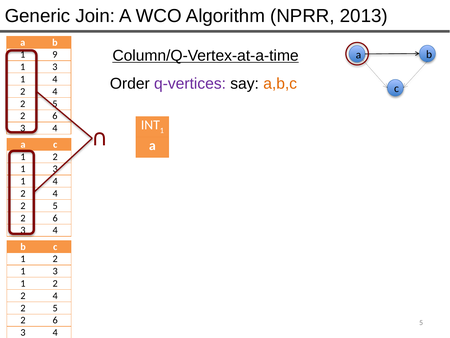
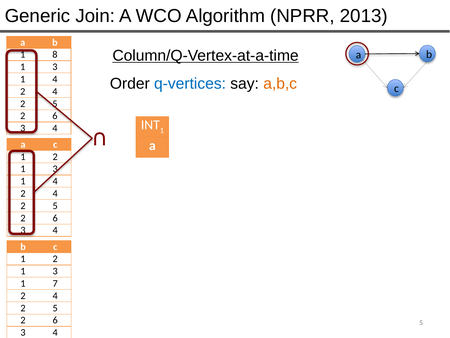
9: 9 -> 8
q-vertices colour: purple -> blue
2 at (55, 283): 2 -> 7
